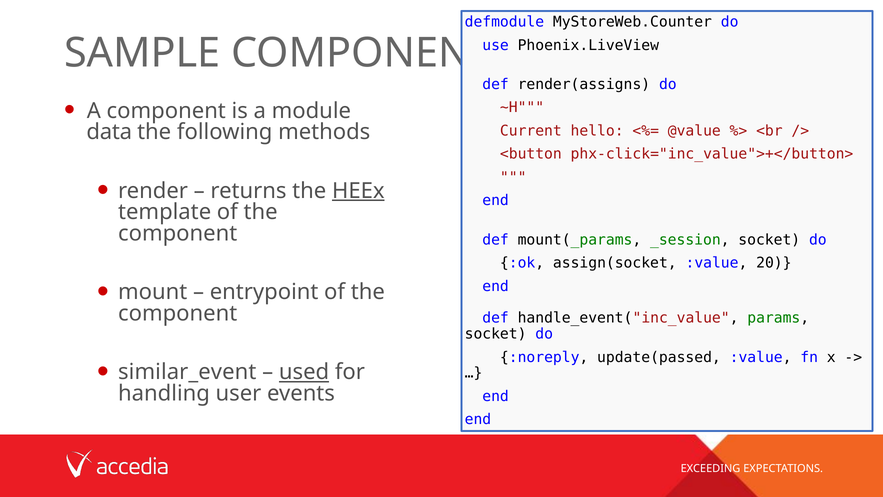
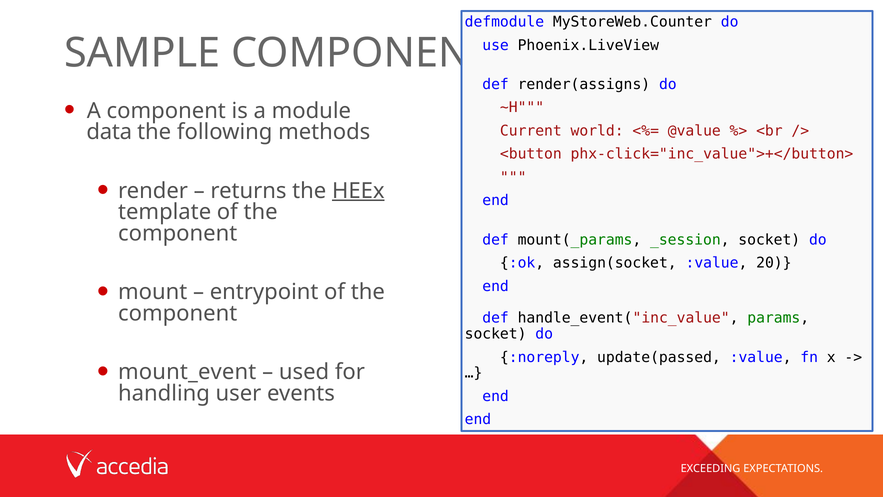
hello: hello -> world
similar_event: similar_event -> mount_event
used underline: present -> none
